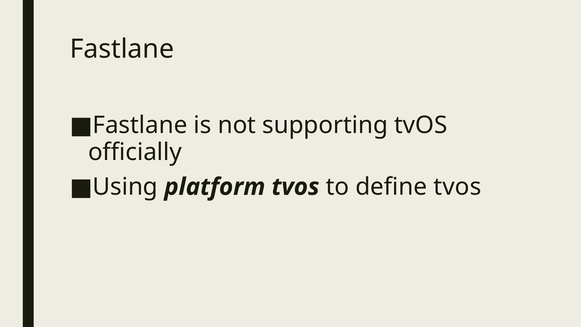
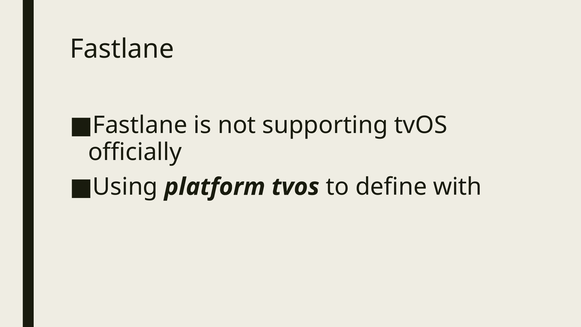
define tvos: tvos -> with
